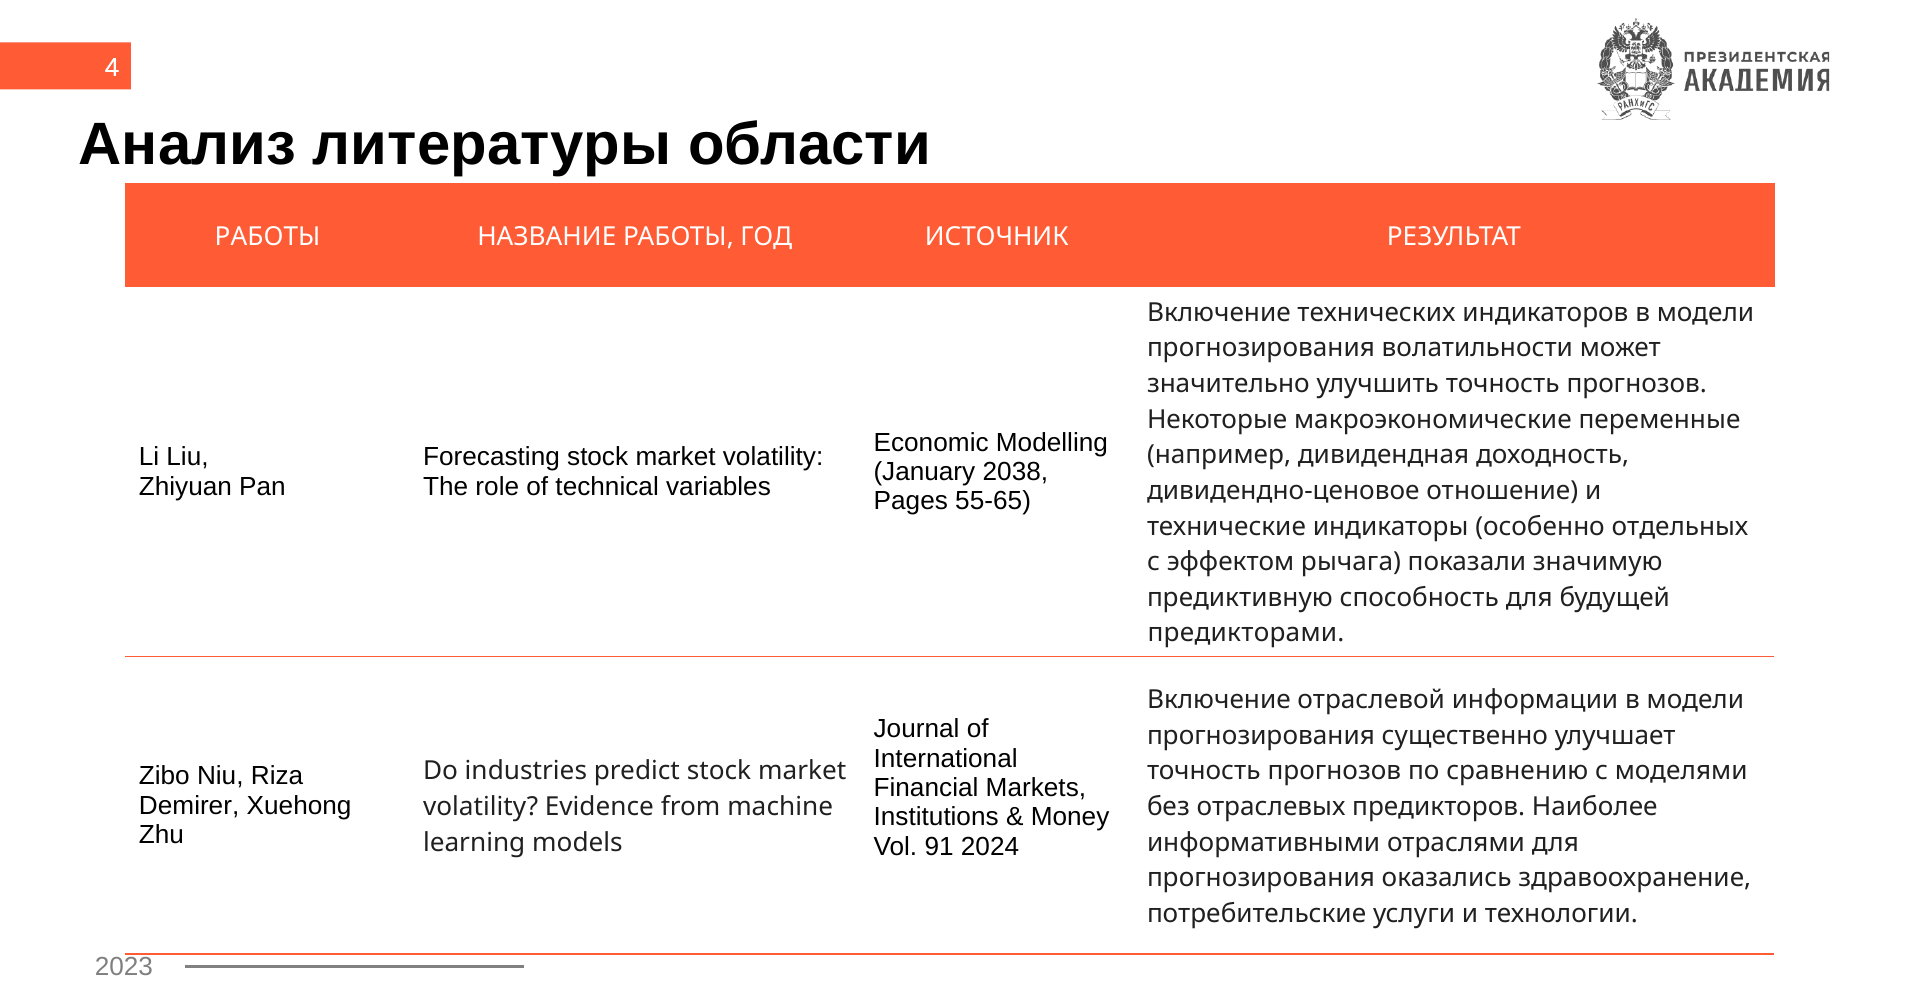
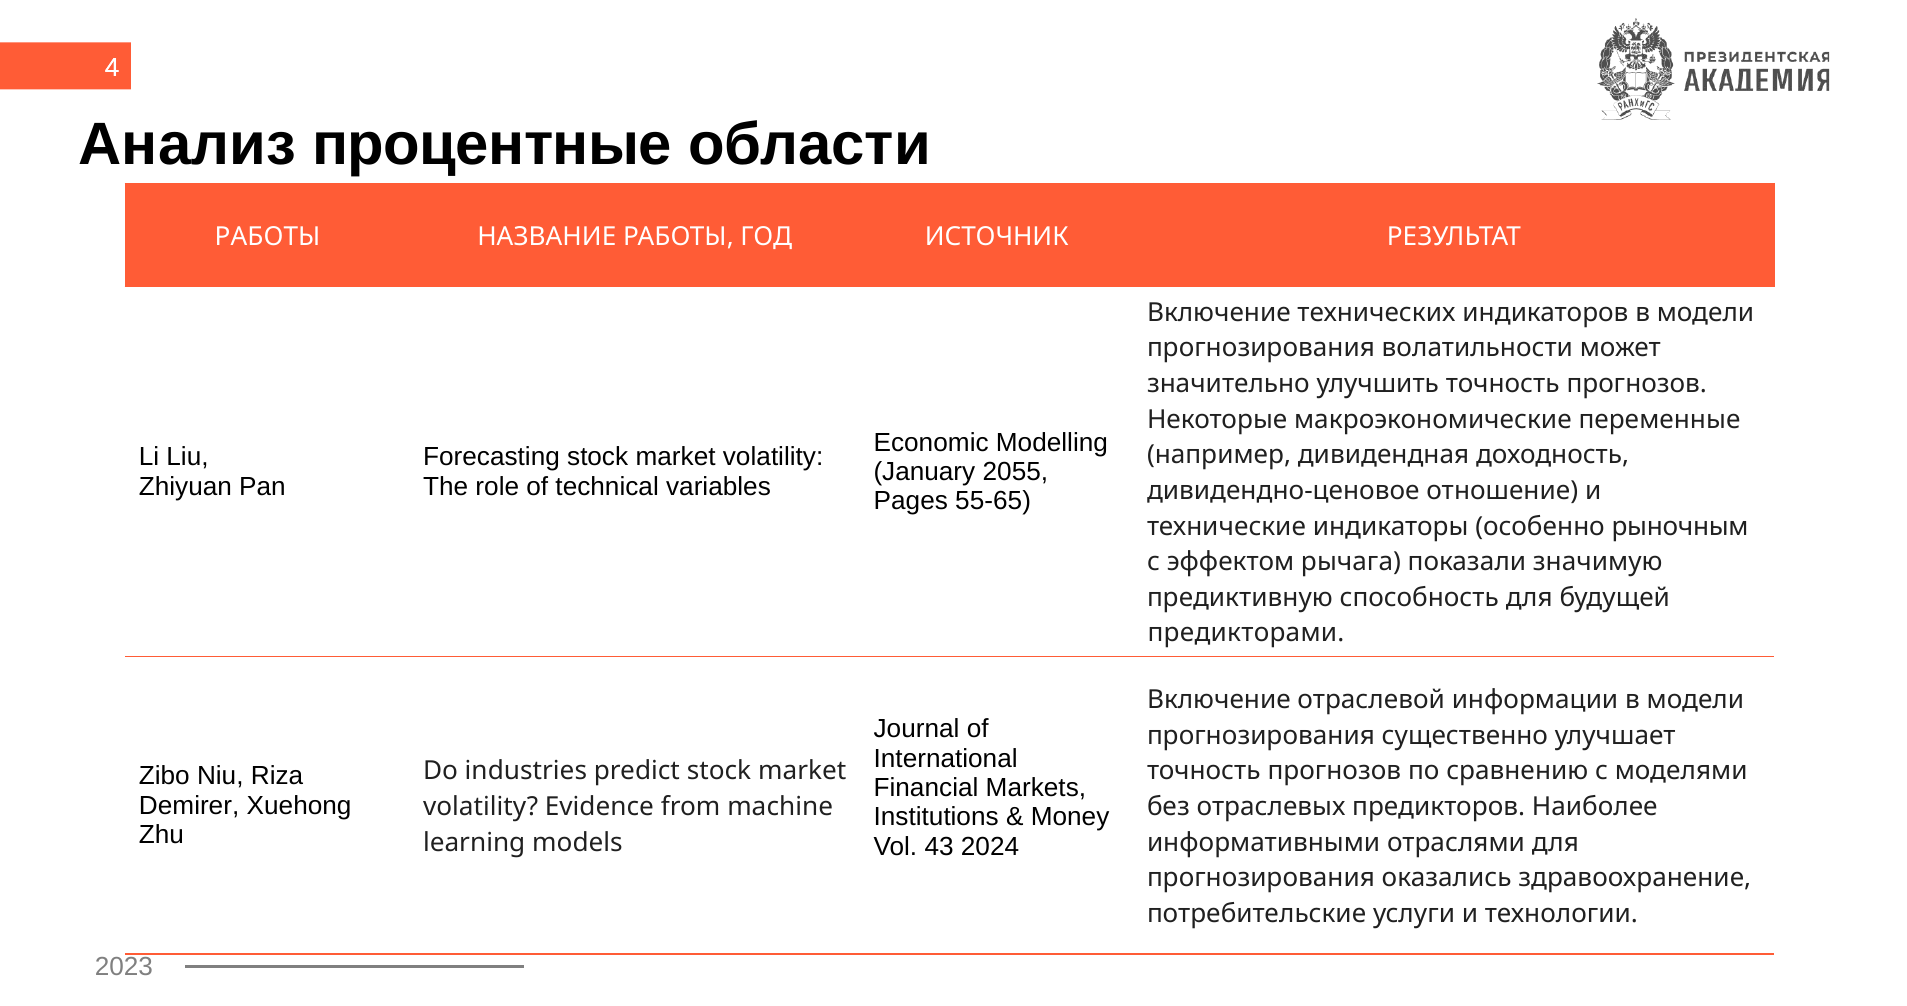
литературы: литературы -> процентные
2038: 2038 -> 2055
отдельных: отдельных -> рыночным
91: 91 -> 43
